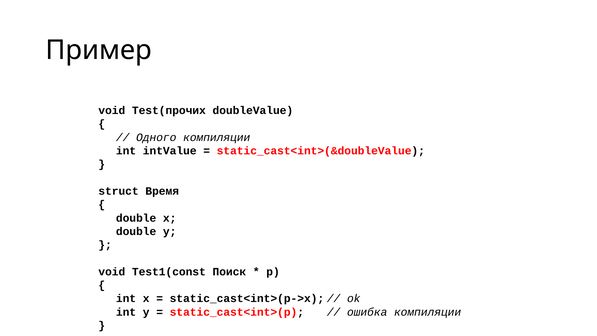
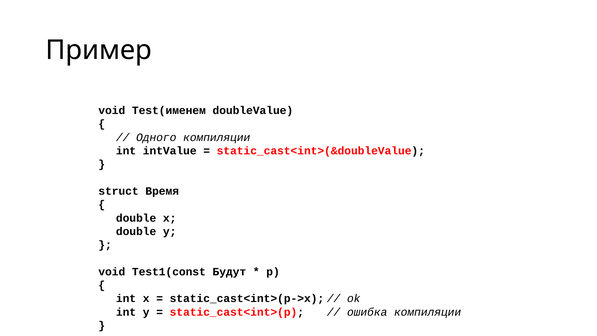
Test(прочих: Test(прочих -> Test(именем
Поиск: Поиск -> Будут
